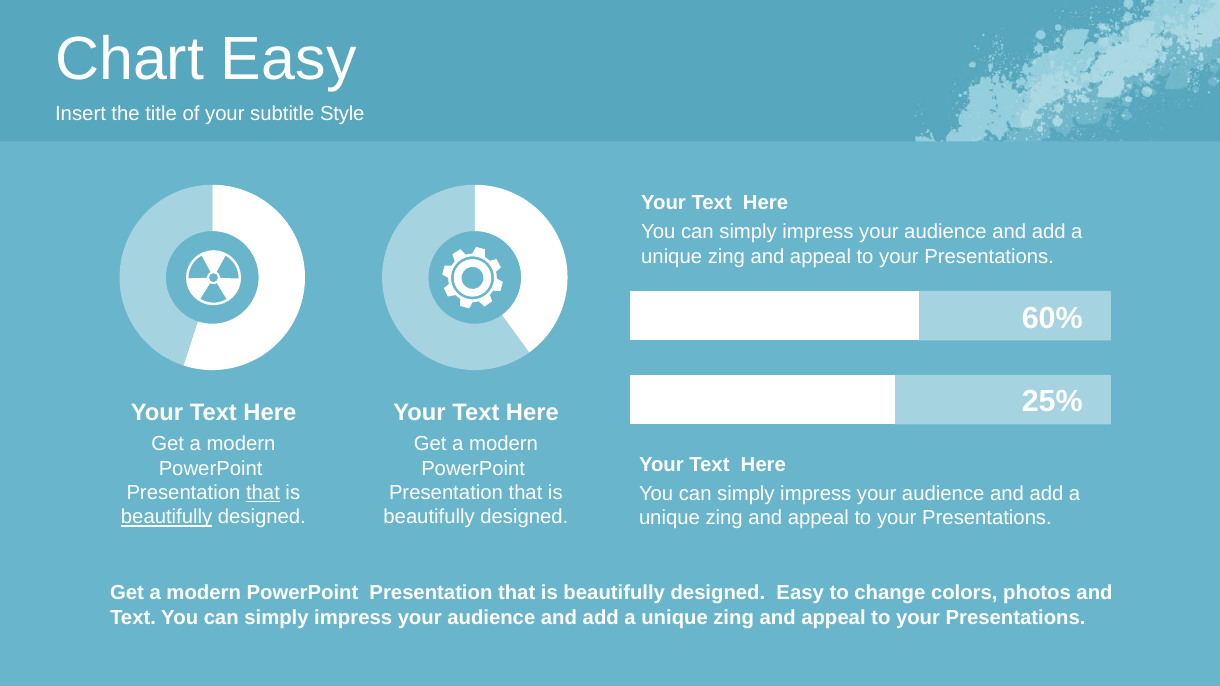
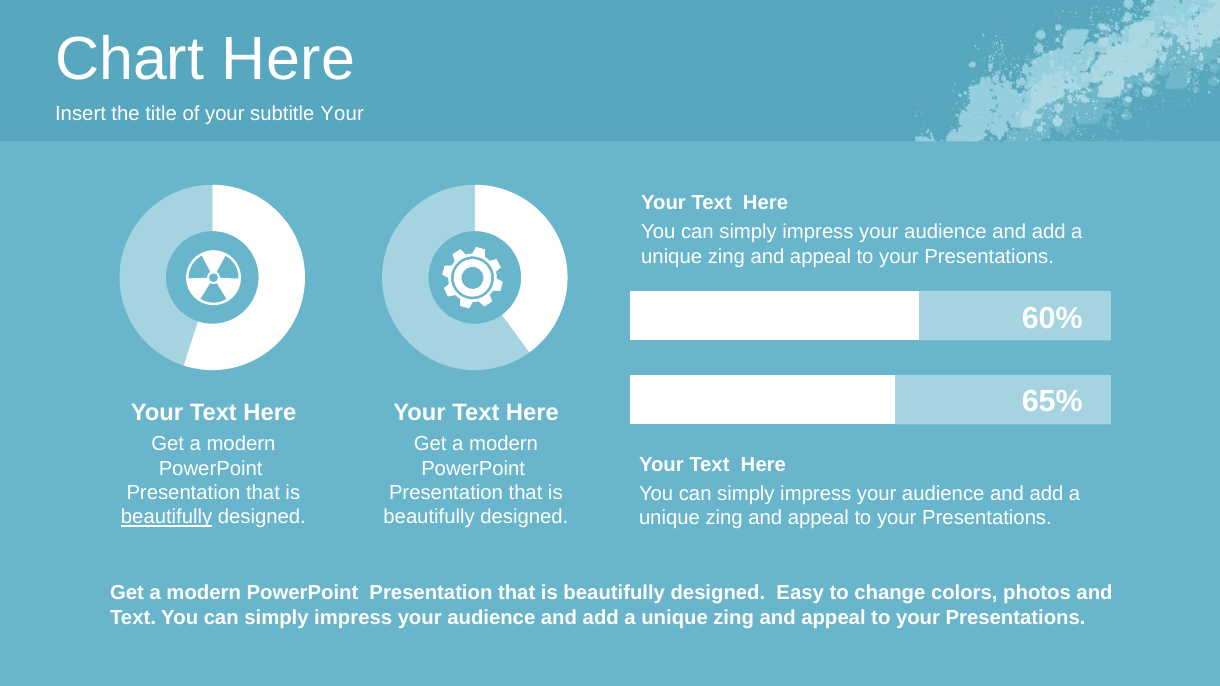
Chart Easy: Easy -> Here
subtitle Style: Style -> Your
25%: 25% -> 65%
that at (263, 493) underline: present -> none
